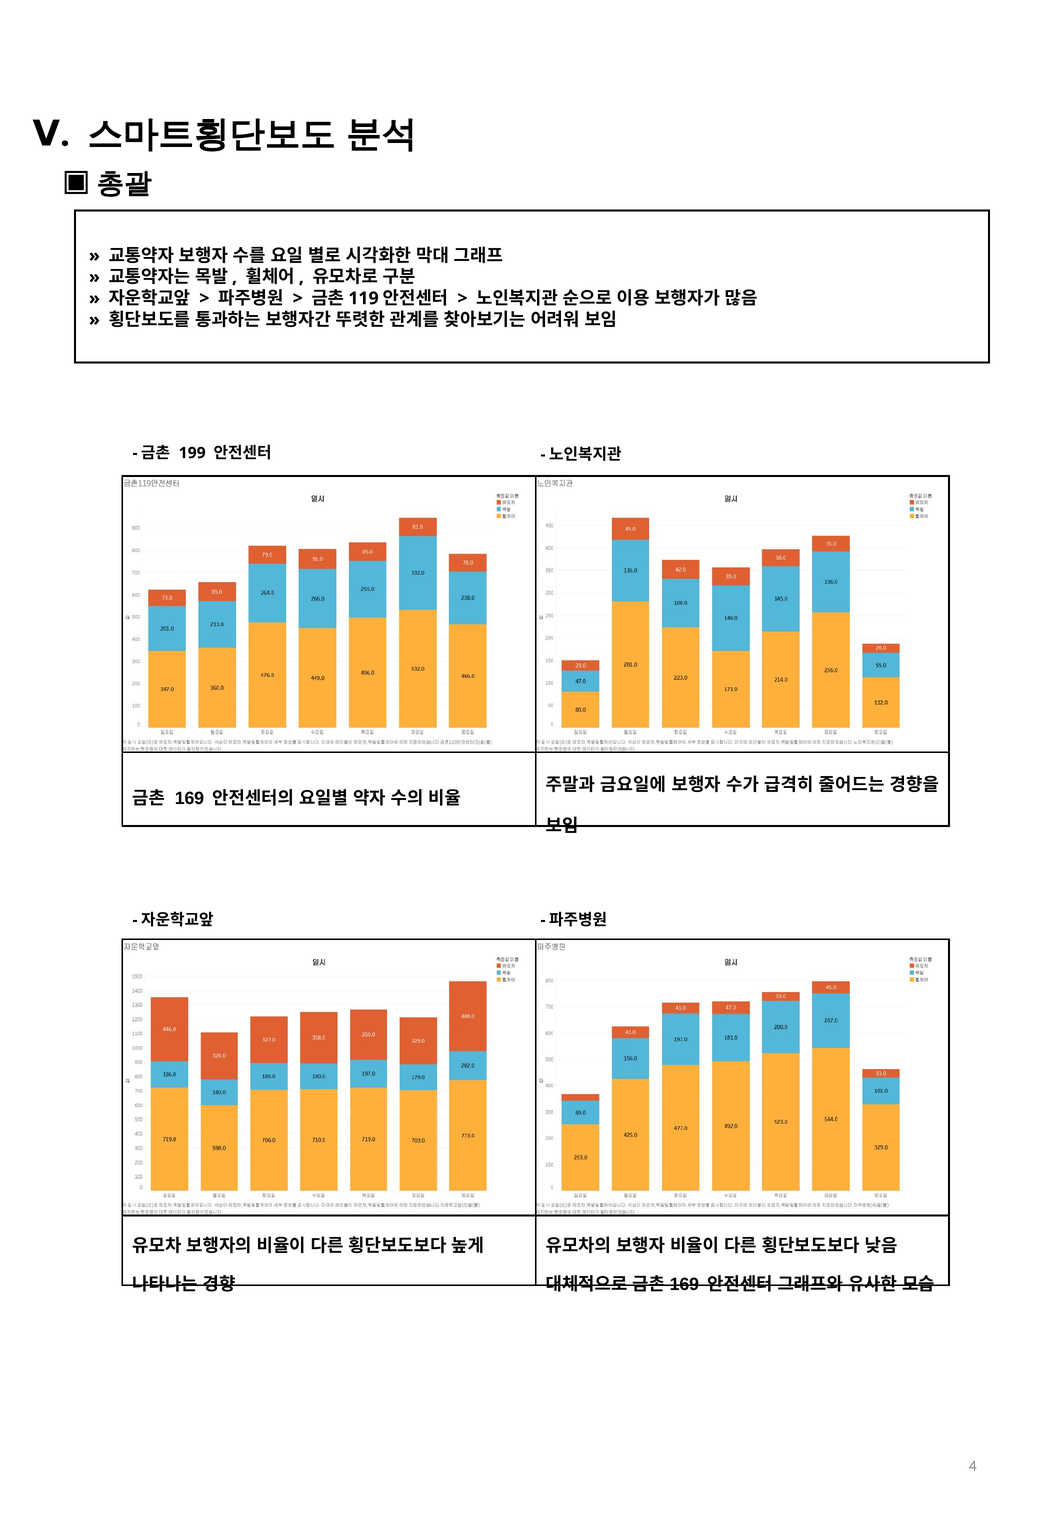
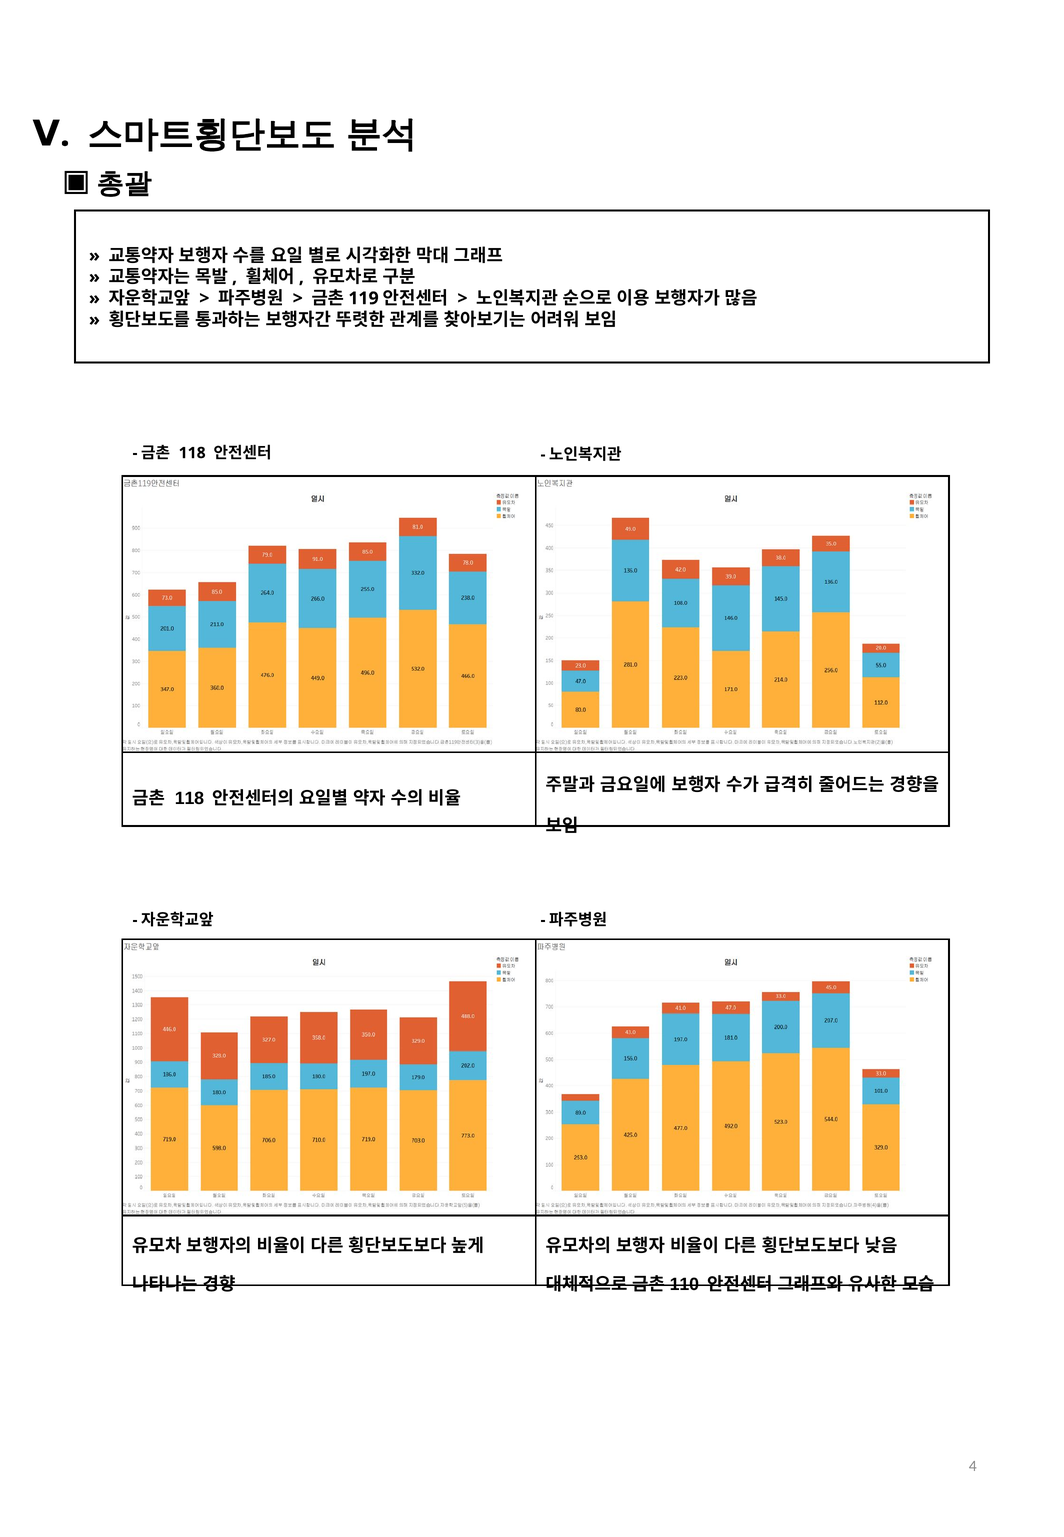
199 at (192, 453): 199 -> 118
169 at (189, 799): 169 -> 118
169 at (684, 1284): 169 -> 110
